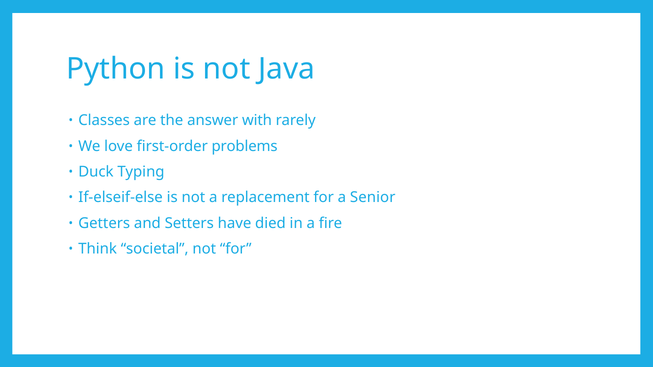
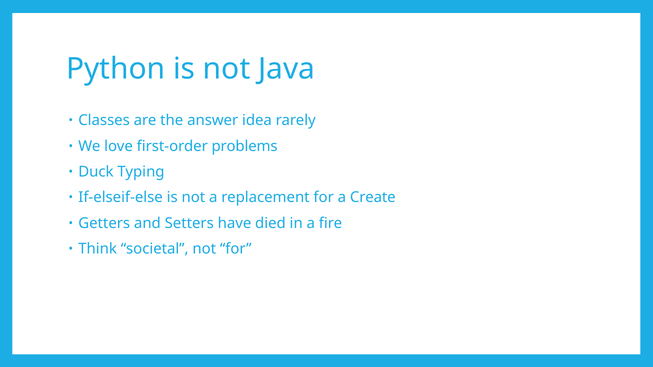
with: with -> idea
Senior: Senior -> Create
